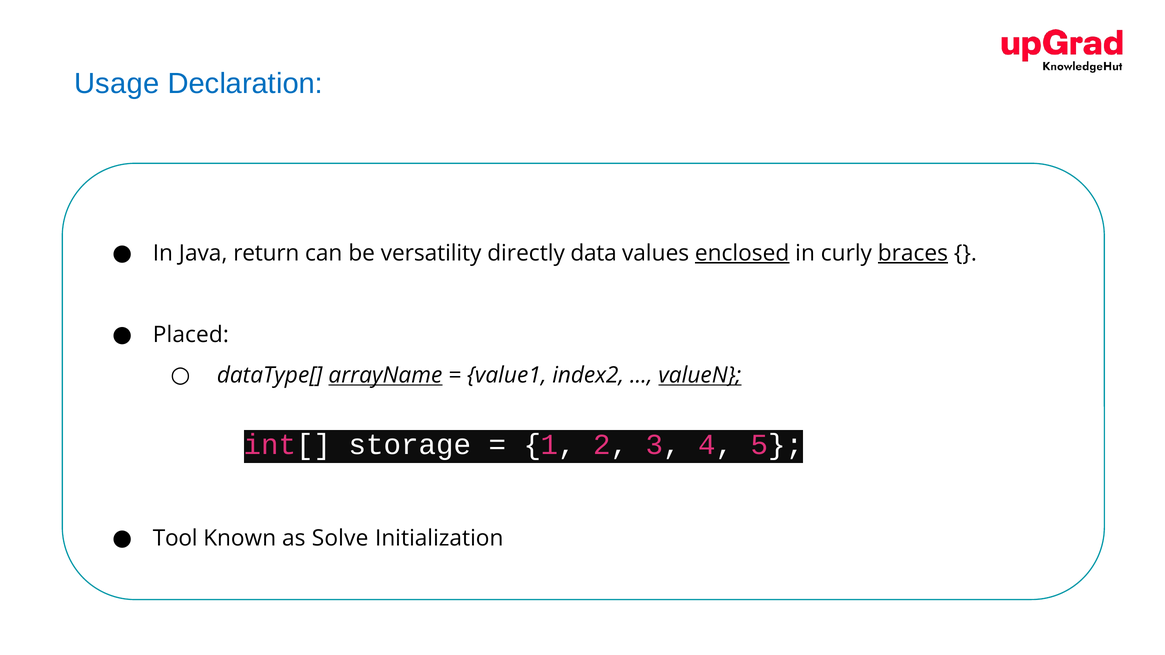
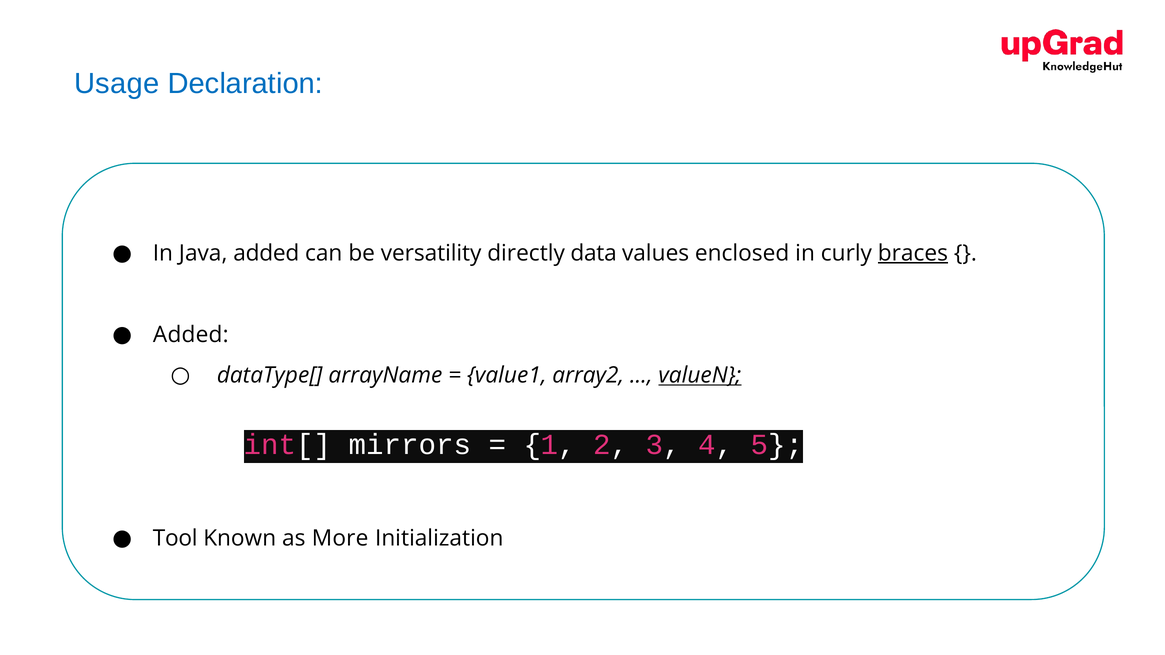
Java return: return -> added
enclosed underline: present -> none
Placed at (191, 335): Placed -> Added
arrayName underline: present -> none
index2: index2 -> array2
storage: storage -> mirrors
Solve: Solve -> More
